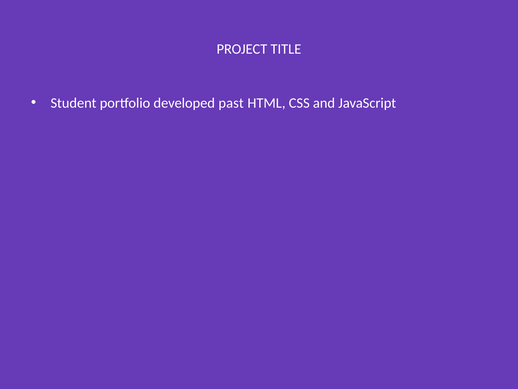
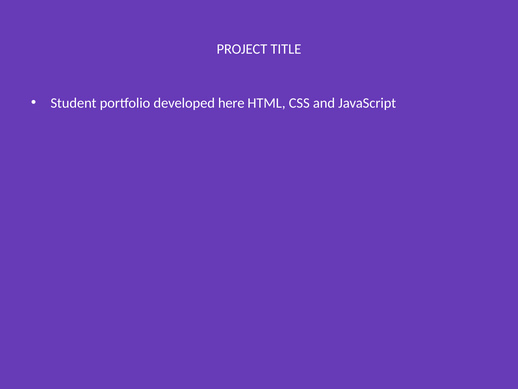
past: past -> here
